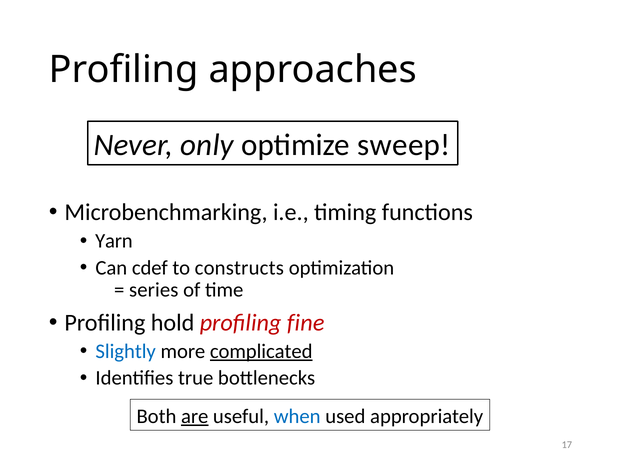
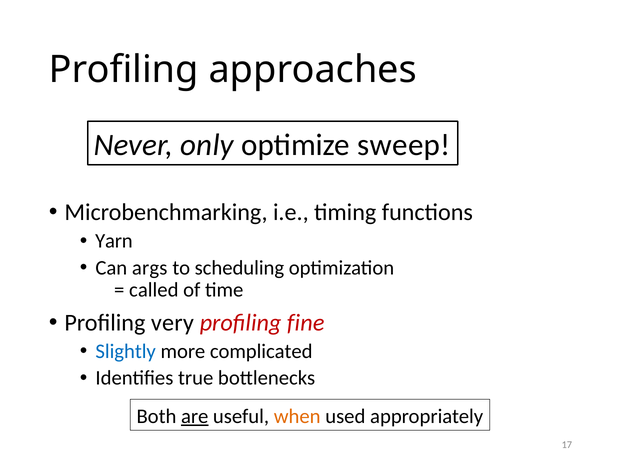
cdef: cdef -> args
constructs: constructs -> scheduling
series: series -> called
hold: hold -> very
complicated underline: present -> none
when colour: blue -> orange
